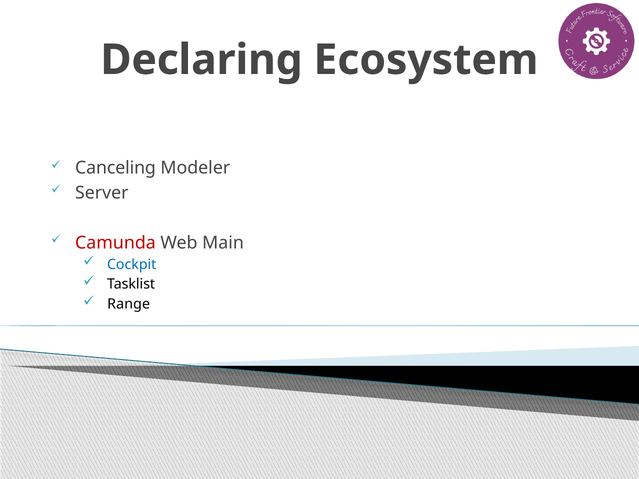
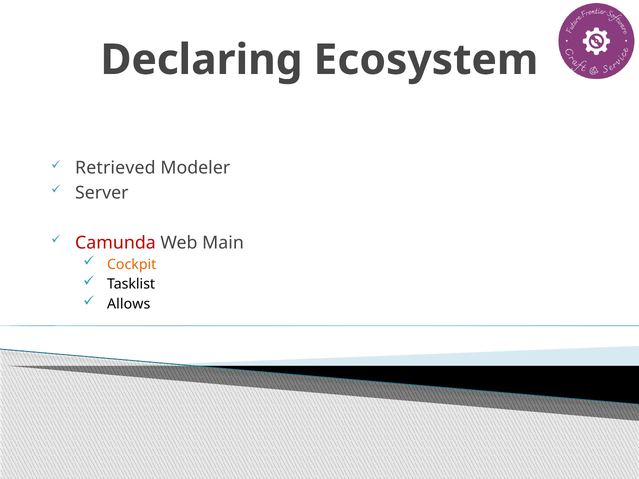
Canceling: Canceling -> Retrieved
Cockpit colour: blue -> orange
Range: Range -> Allows
